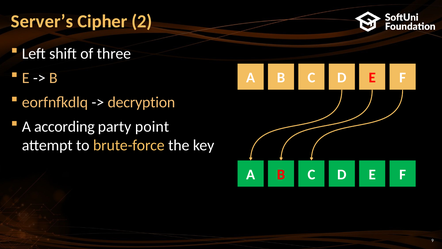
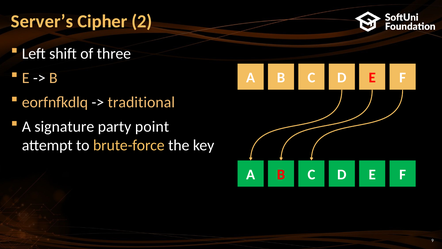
decryption: decryption -> traditional
according: according -> signature
